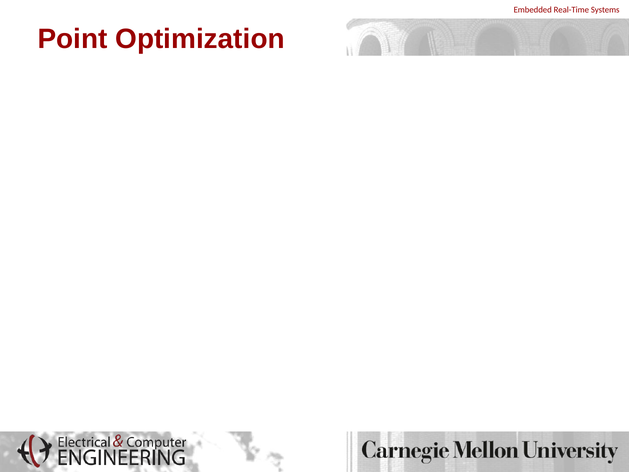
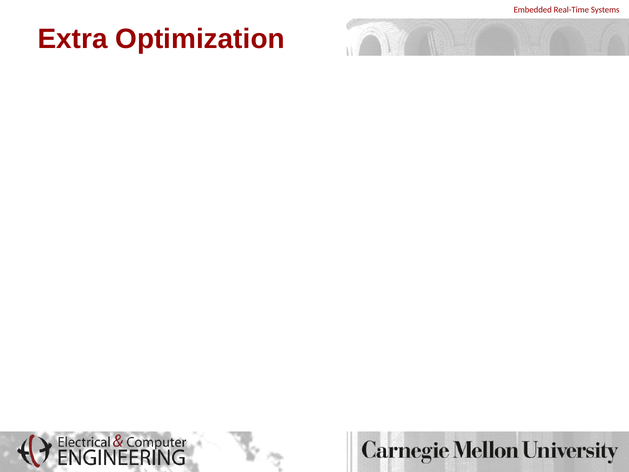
Point: Point -> Extra
